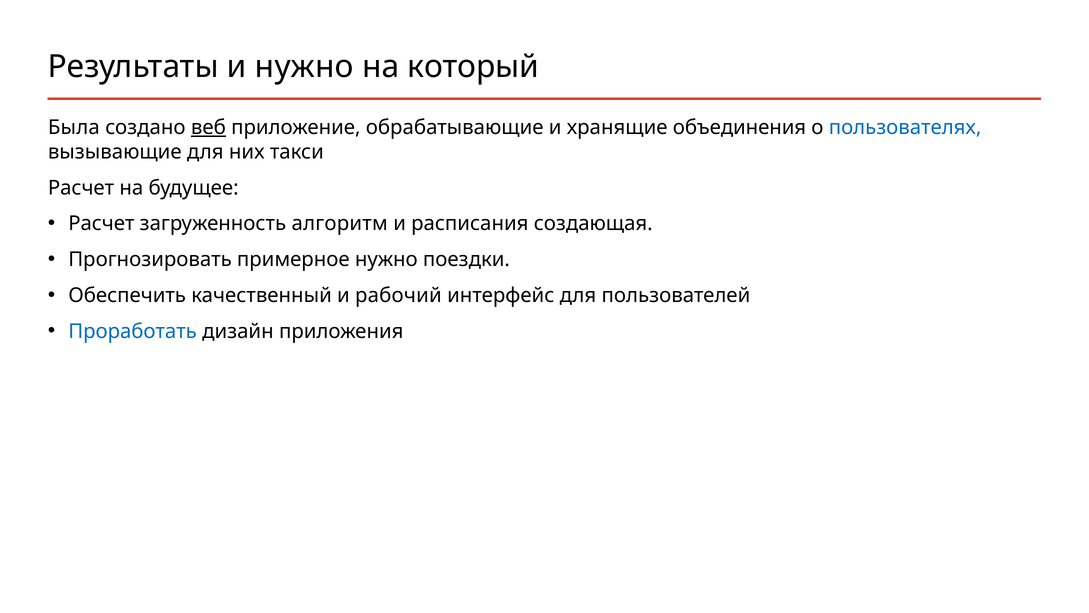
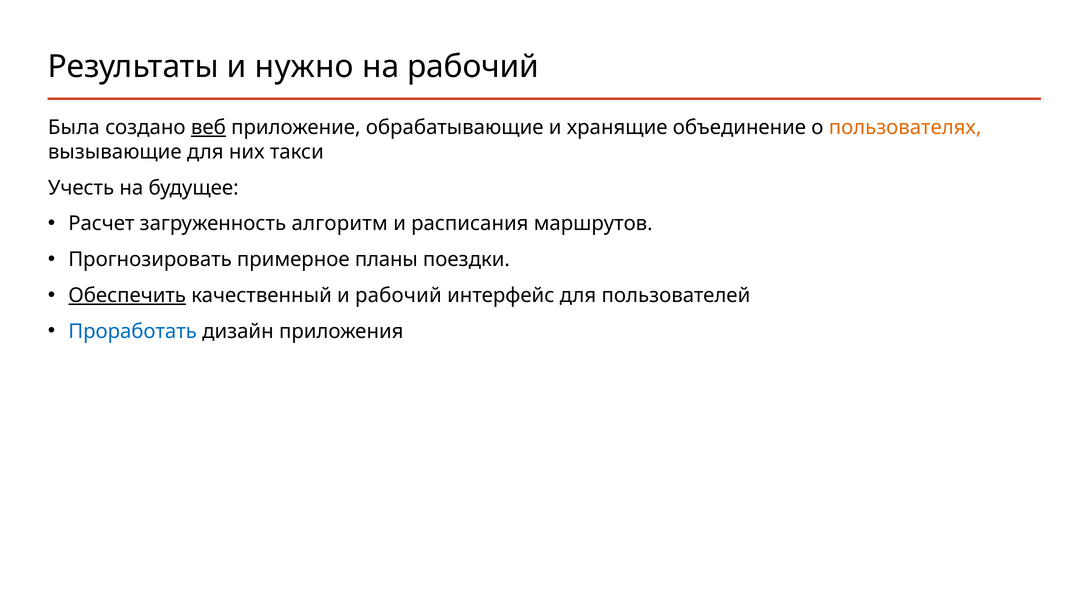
на который: который -> рабочий
объединения: объединения -> объединение
пользователях colour: blue -> orange
Расчет at (81, 188): Расчет -> Учесть
создающая: создающая -> маршрутов
примерное нужно: нужно -> планы
Обеспечить underline: none -> present
